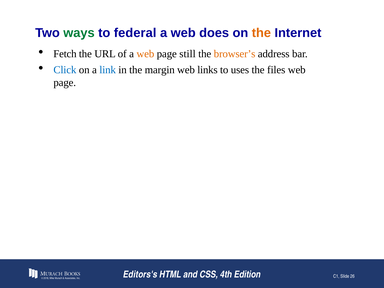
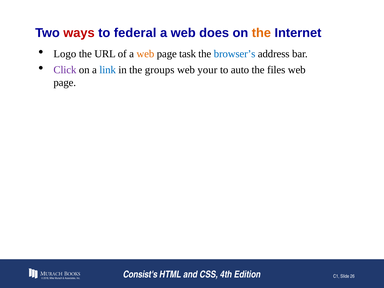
ways colour: green -> red
Fetch: Fetch -> Logo
still: still -> task
browser’s colour: orange -> blue
Click colour: blue -> purple
margin: margin -> groups
links: links -> your
uses: uses -> auto
Editors's: Editors's -> Consist's
